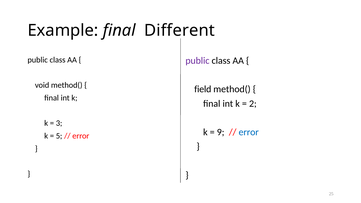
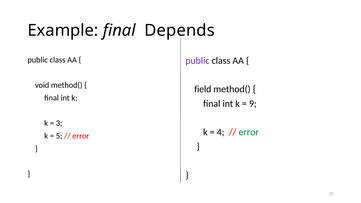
Different: Different -> Depends
2: 2 -> 9
9: 9 -> 4
error at (249, 132) colour: blue -> green
